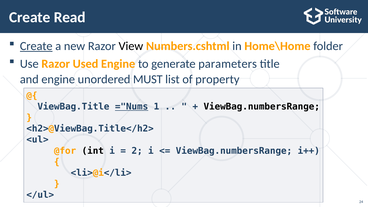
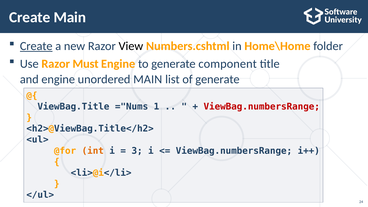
Create Read: Read -> Main
Used: Used -> Must
parameters: parameters -> component
unordered MUST: MUST -> MAIN
of property: property -> generate
="Nums underline: present -> none
ViewBag.numbersRange at (262, 107) colour: black -> red
int colour: black -> orange
2: 2 -> 3
